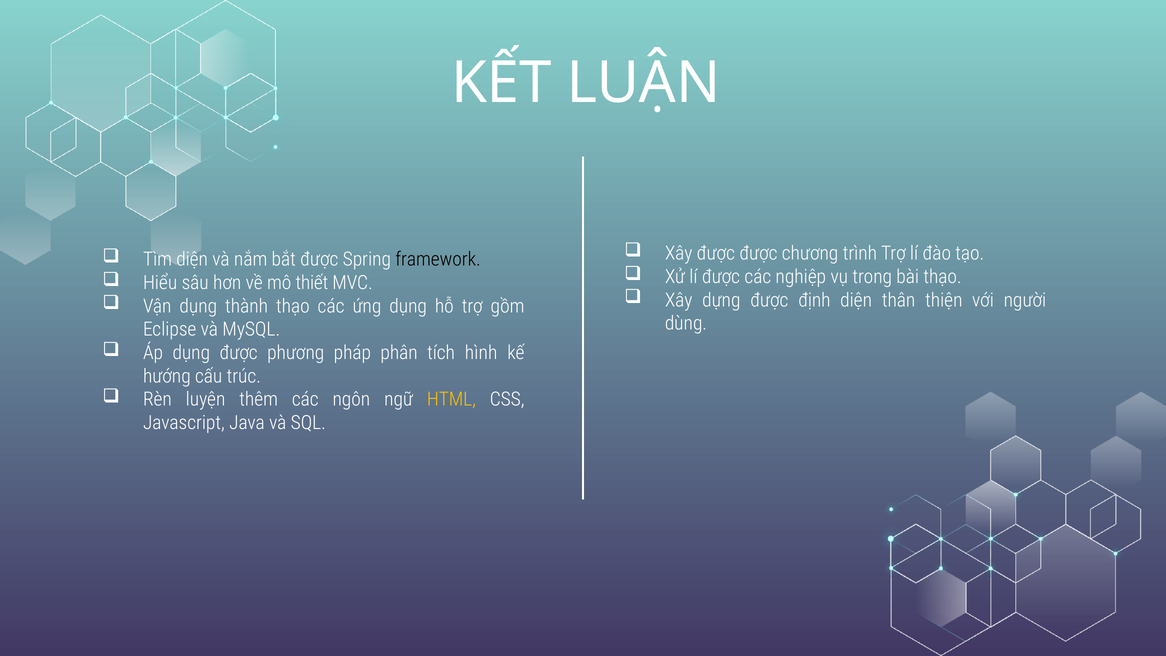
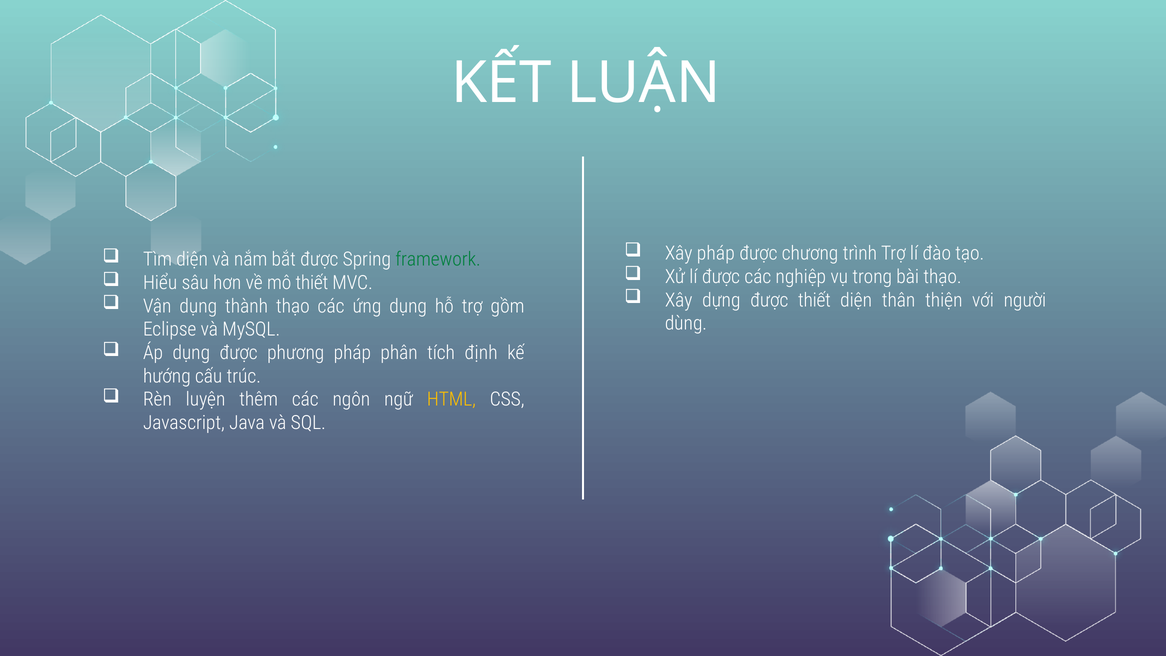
Xây được: được -> pháp
framework colour: black -> green
được định: định -> thiết
hình: hình -> định
